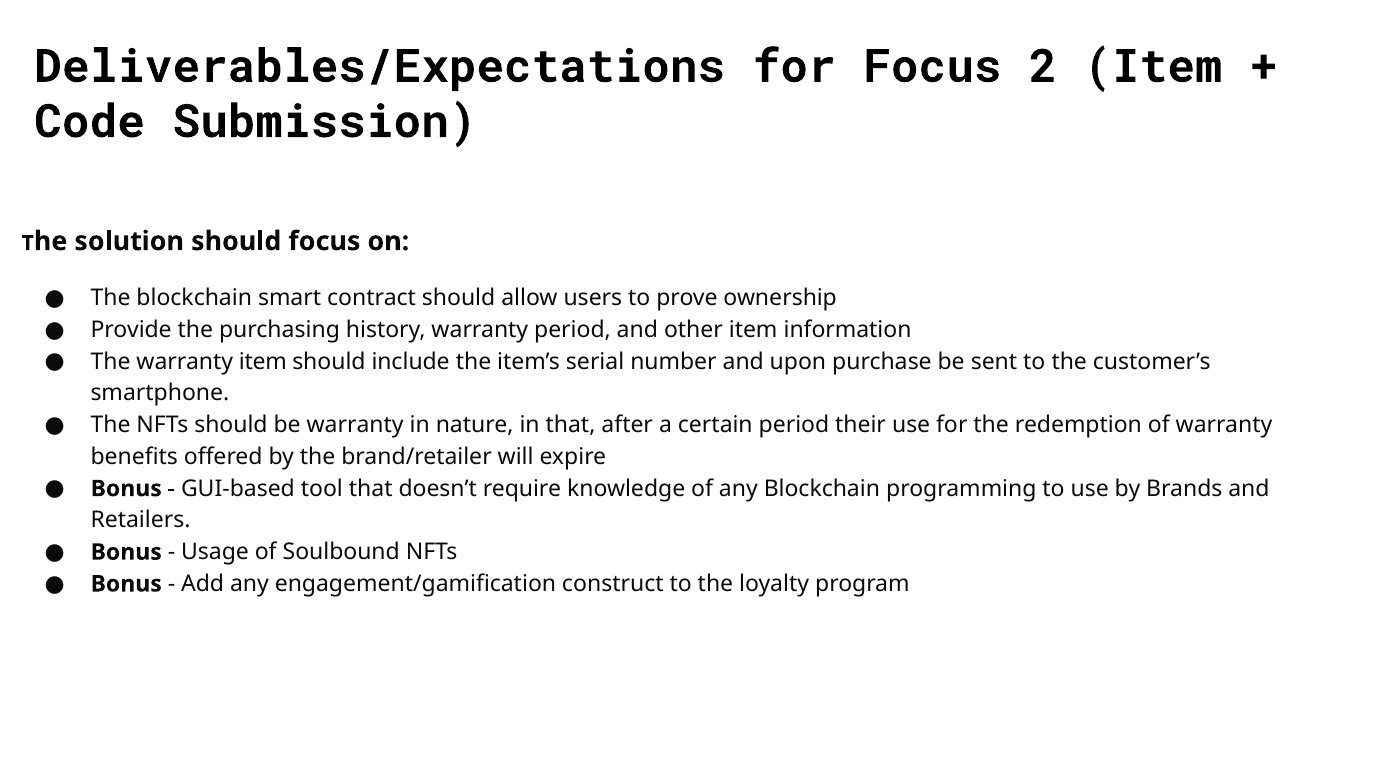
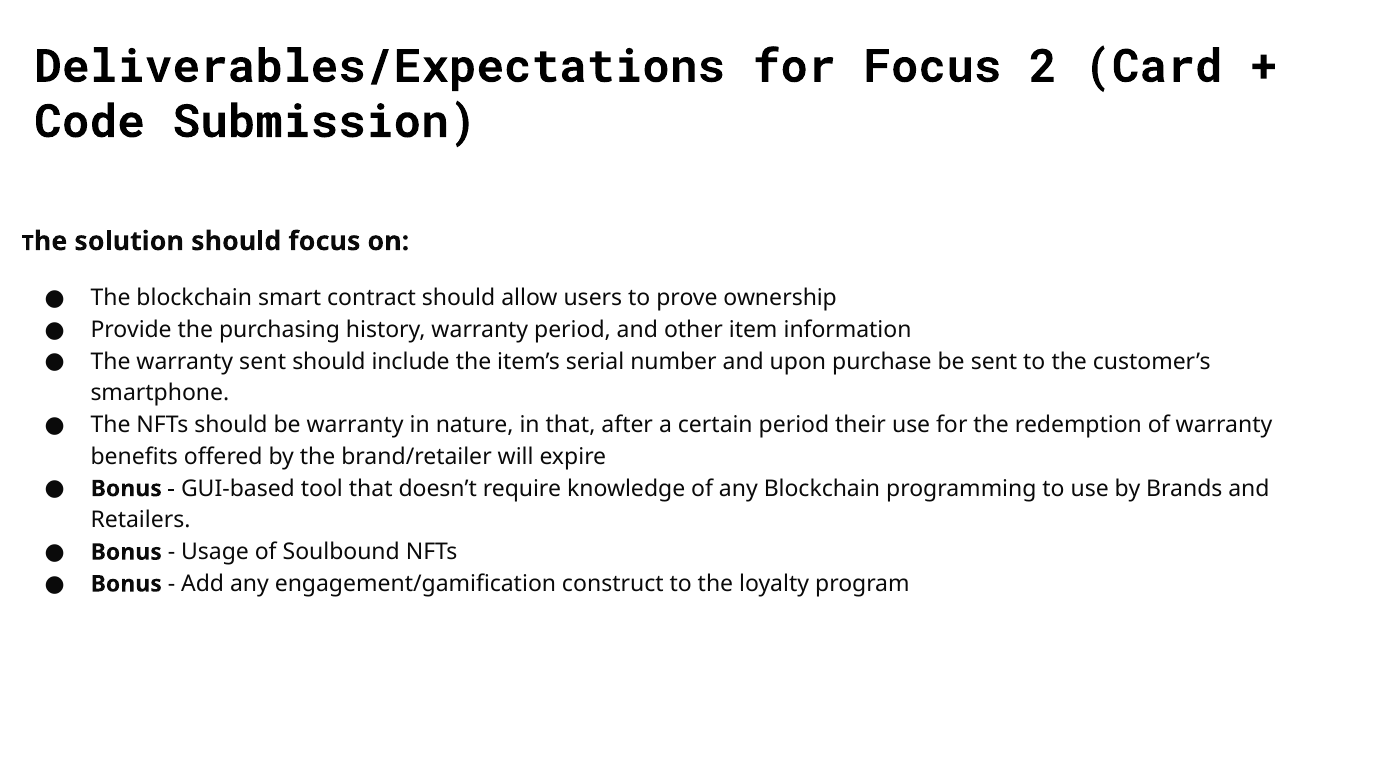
2 Item: Item -> Card
warranty item: item -> sent
